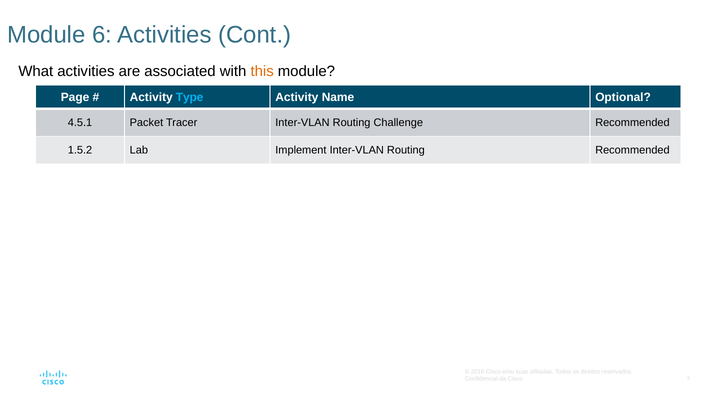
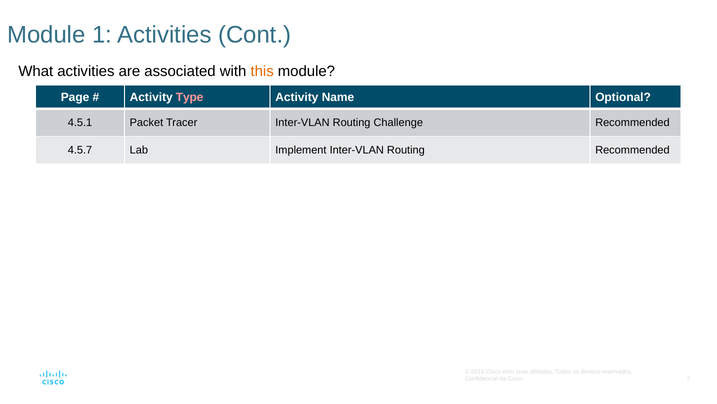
6: 6 -> 1
Type colour: light blue -> pink
1.5.2: 1.5.2 -> 4.5.7
